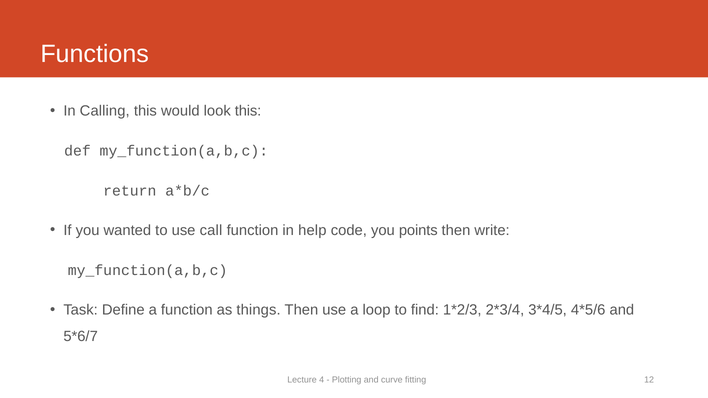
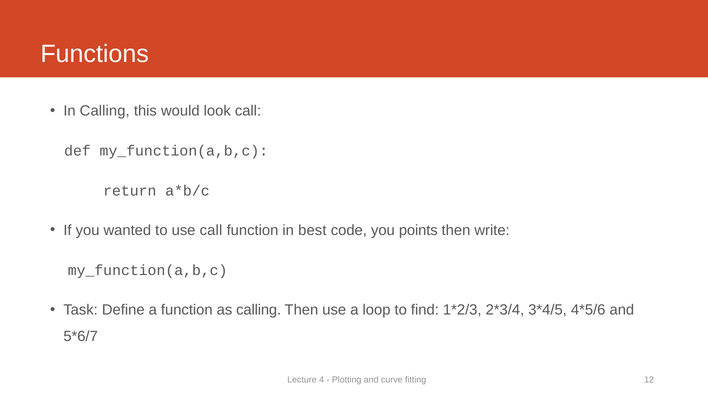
look this: this -> call
help: help -> best
as things: things -> calling
